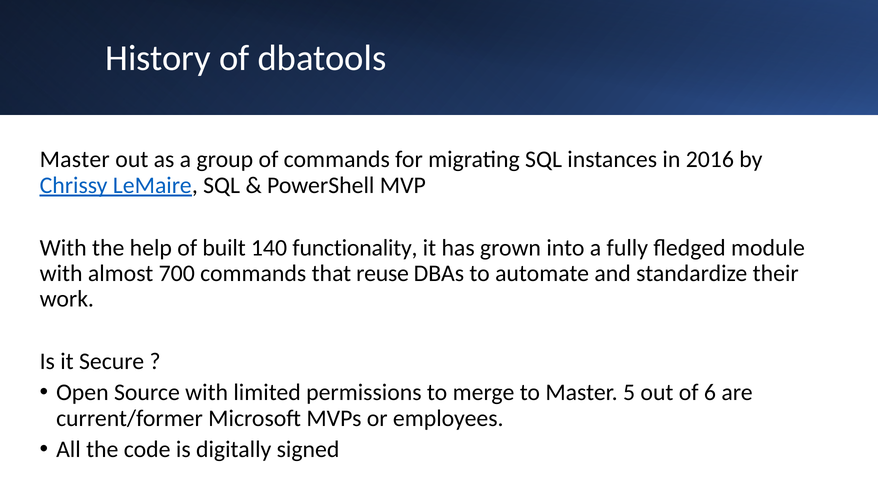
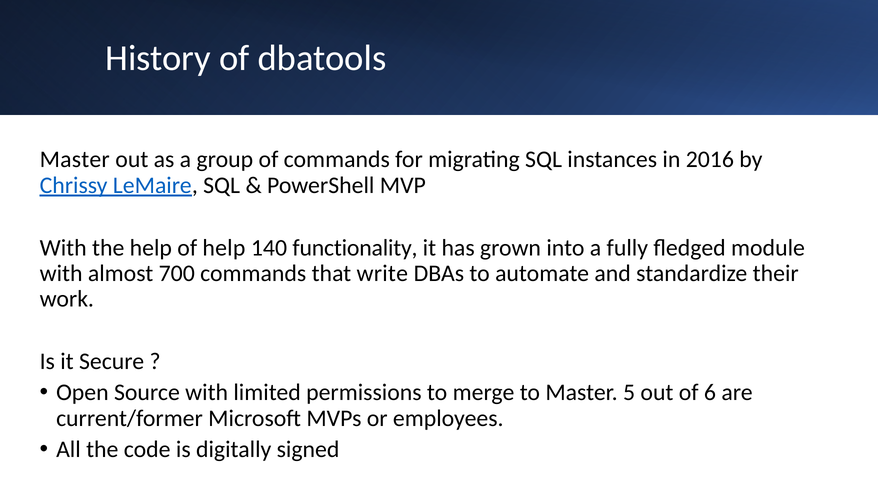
of built: built -> help
reuse: reuse -> write
